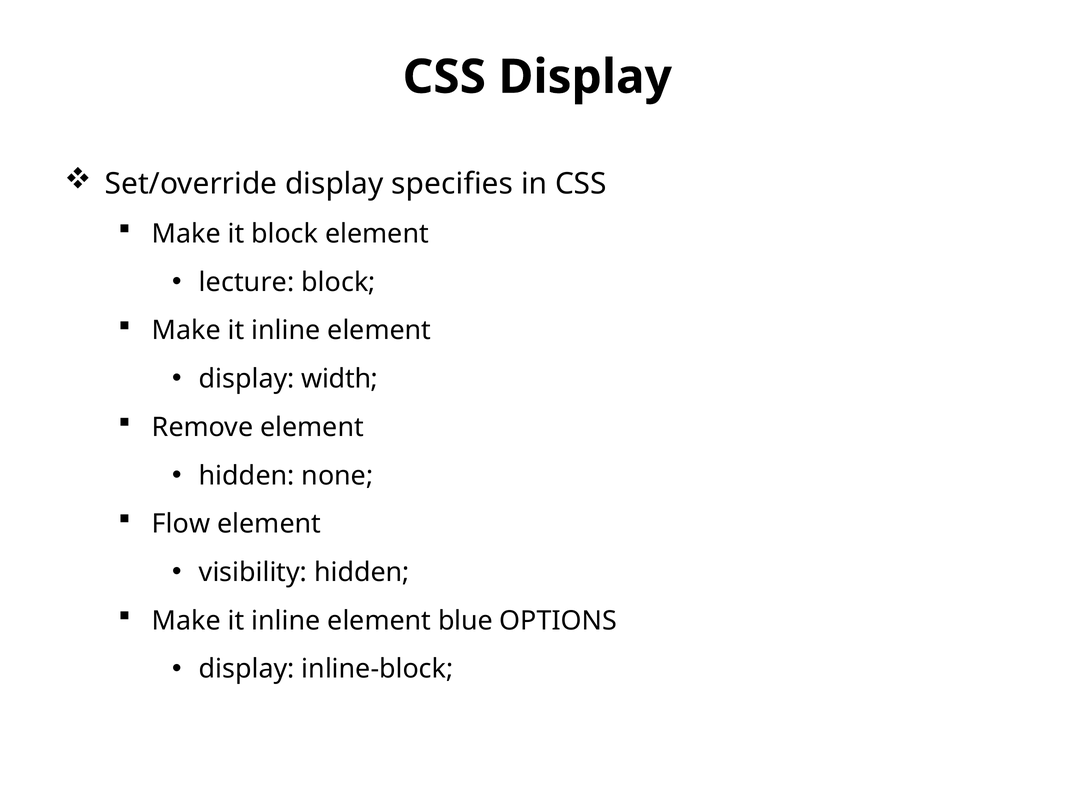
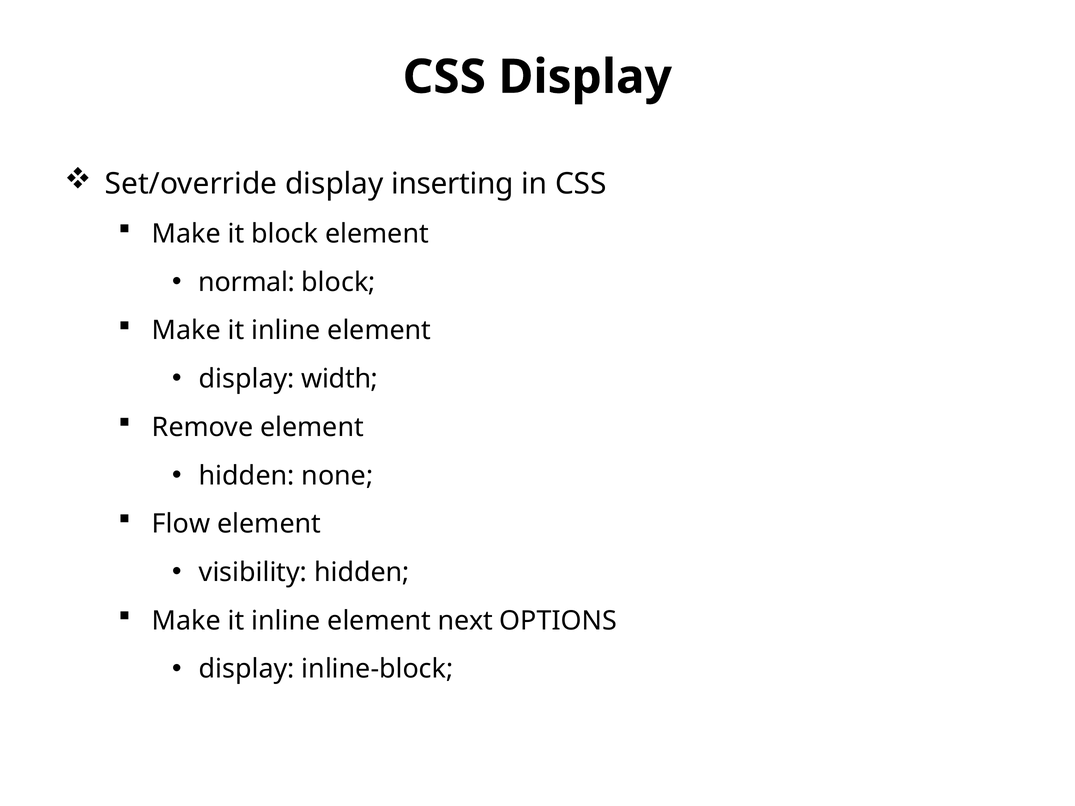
specifies: specifies -> inserting
lecture: lecture -> normal
blue: blue -> next
